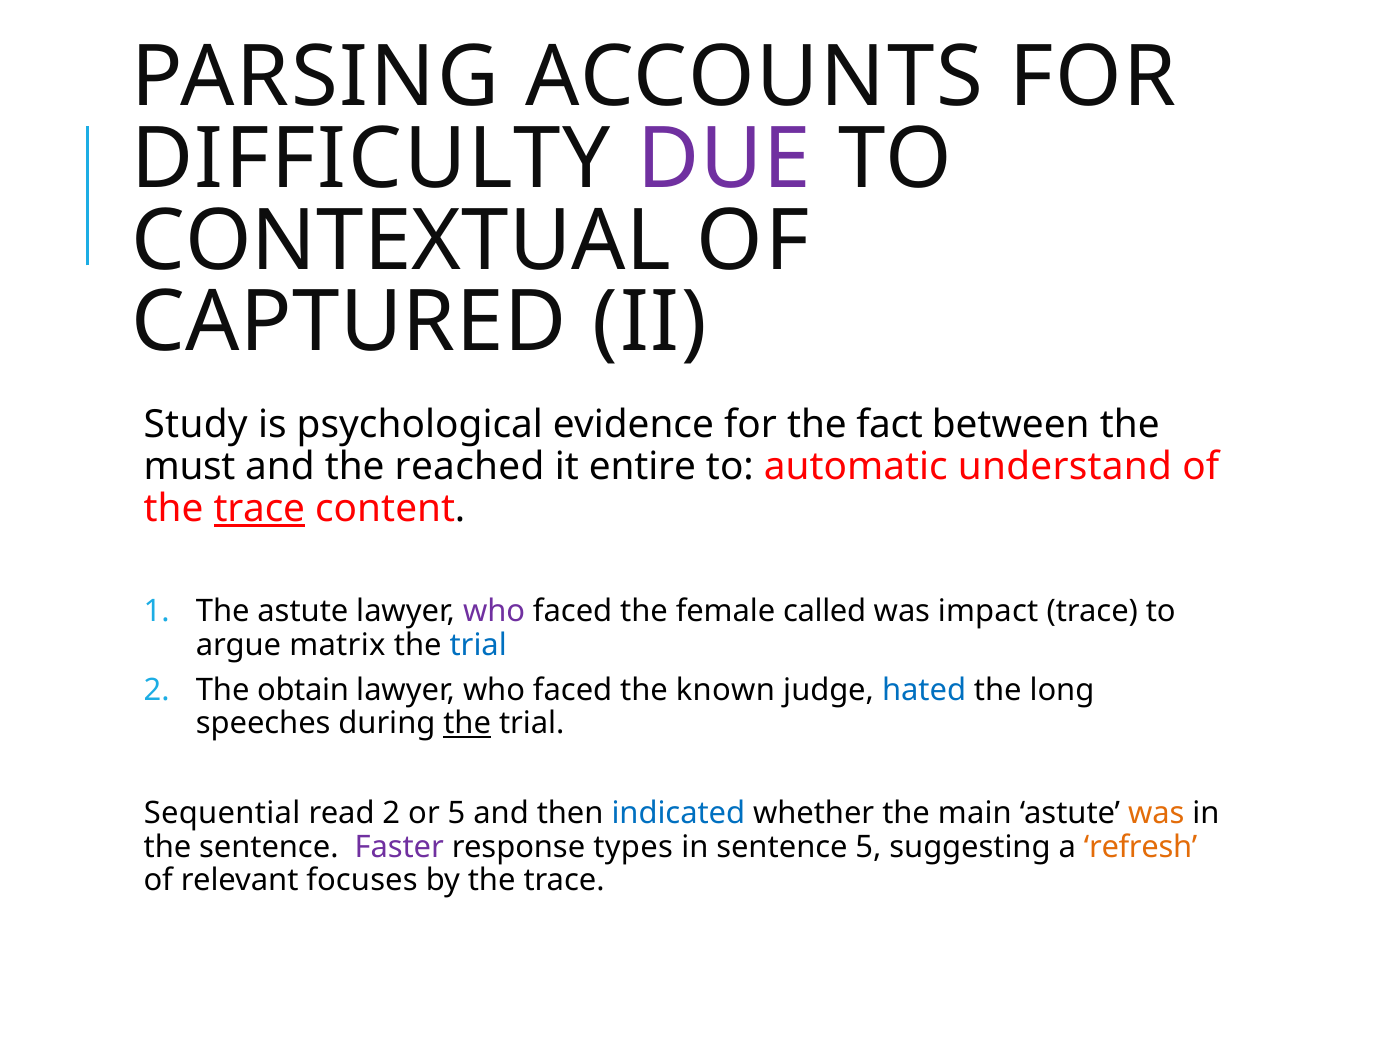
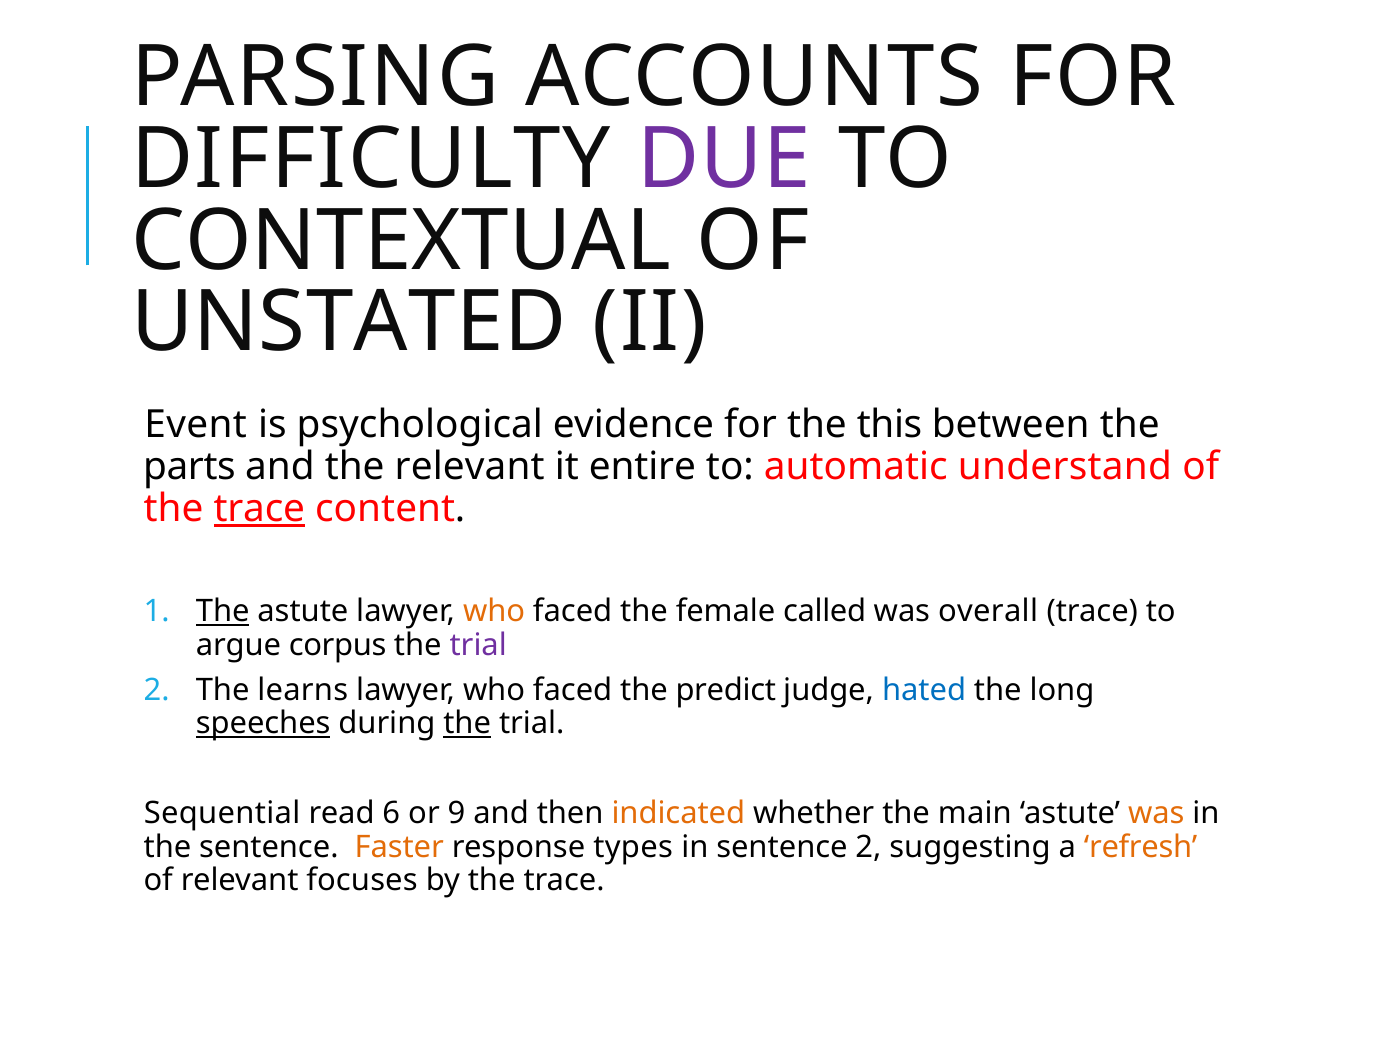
CAPTURED: CAPTURED -> UNSTATED
Study: Study -> Event
fact: fact -> this
must: must -> parts
the reached: reached -> relevant
The at (223, 611) underline: none -> present
who at (494, 611) colour: purple -> orange
impact: impact -> overall
matrix: matrix -> corpus
trial at (478, 645) colour: blue -> purple
obtain: obtain -> learns
known: known -> predict
speeches underline: none -> present
read 2: 2 -> 6
or 5: 5 -> 9
indicated colour: blue -> orange
Faster colour: purple -> orange
sentence 5: 5 -> 2
